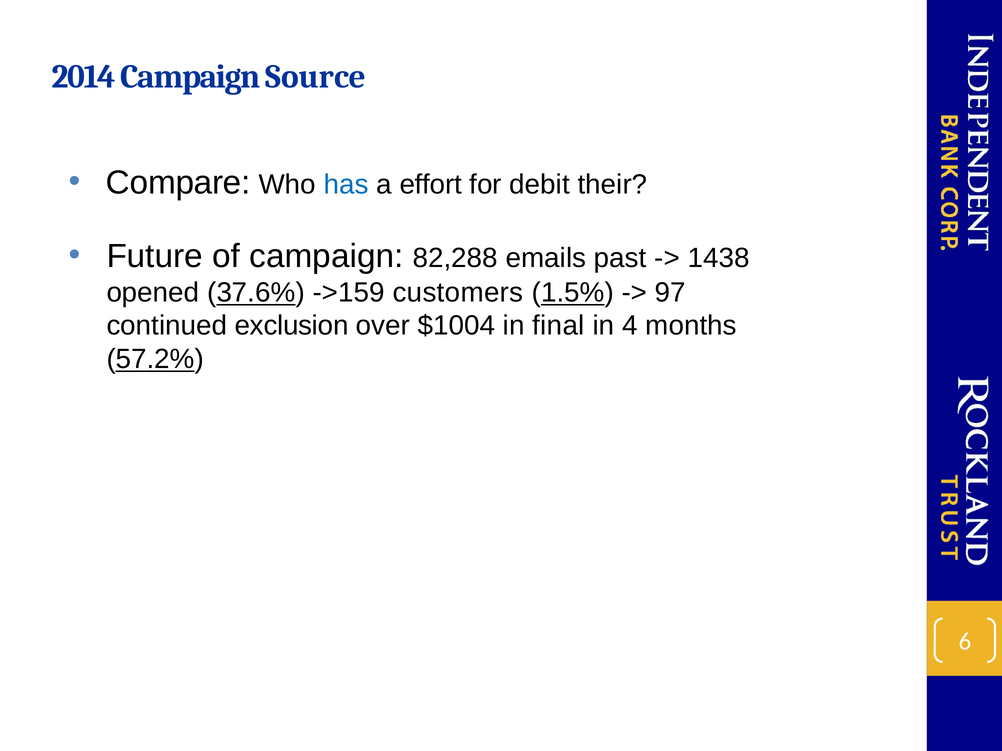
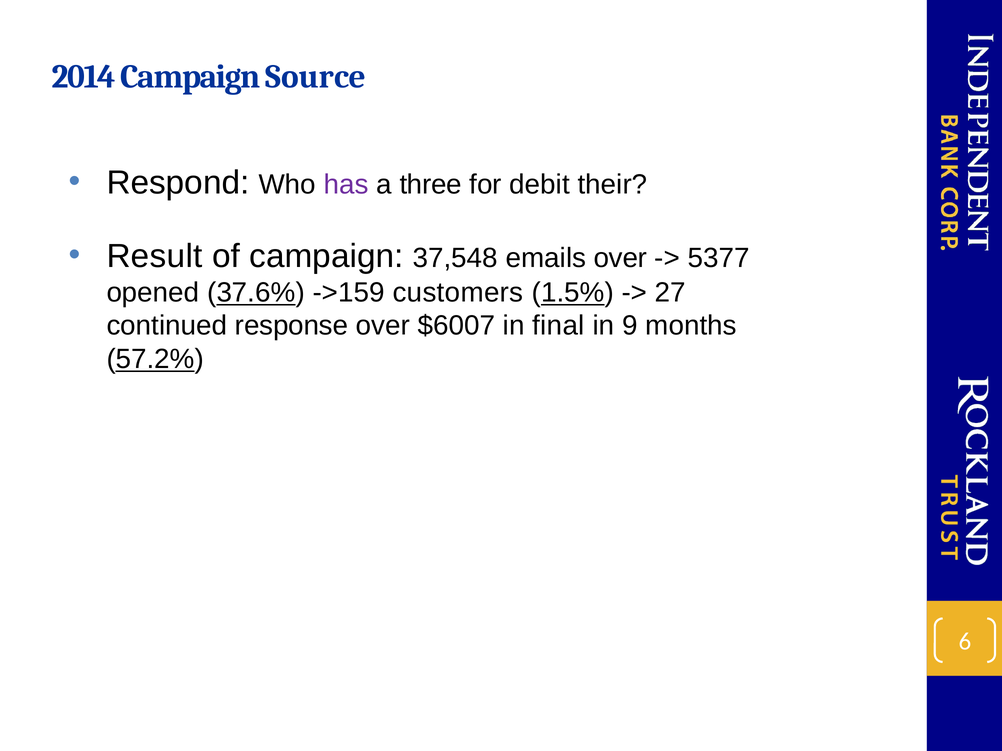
Compare: Compare -> Respond
has colour: blue -> purple
effort: effort -> three
Future: Future -> Result
82,288: 82,288 -> 37,548
emails past: past -> over
1438: 1438 -> 5377
97: 97 -> 27
exclusion: exclusion -> response
$1004: $1004 -> $6007
4: 4 -> 9
